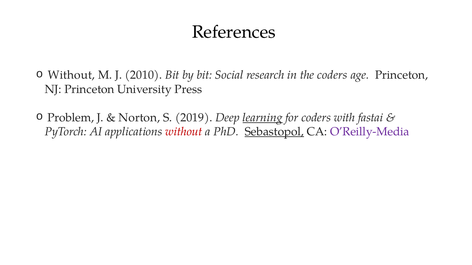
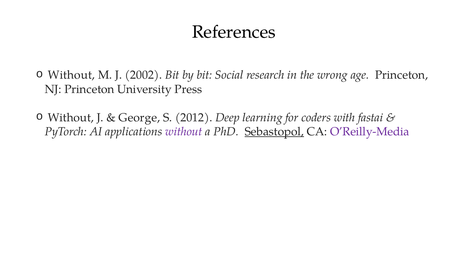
2010: 2010 -> 2002
the coders: coders -> wrong
Problem at (71, 118): Problem -> Without
Norton: Norton -> George
2019: 2019 -> 2012
learning underline: present -> none
without at (184, 132) colour: red -> purple
